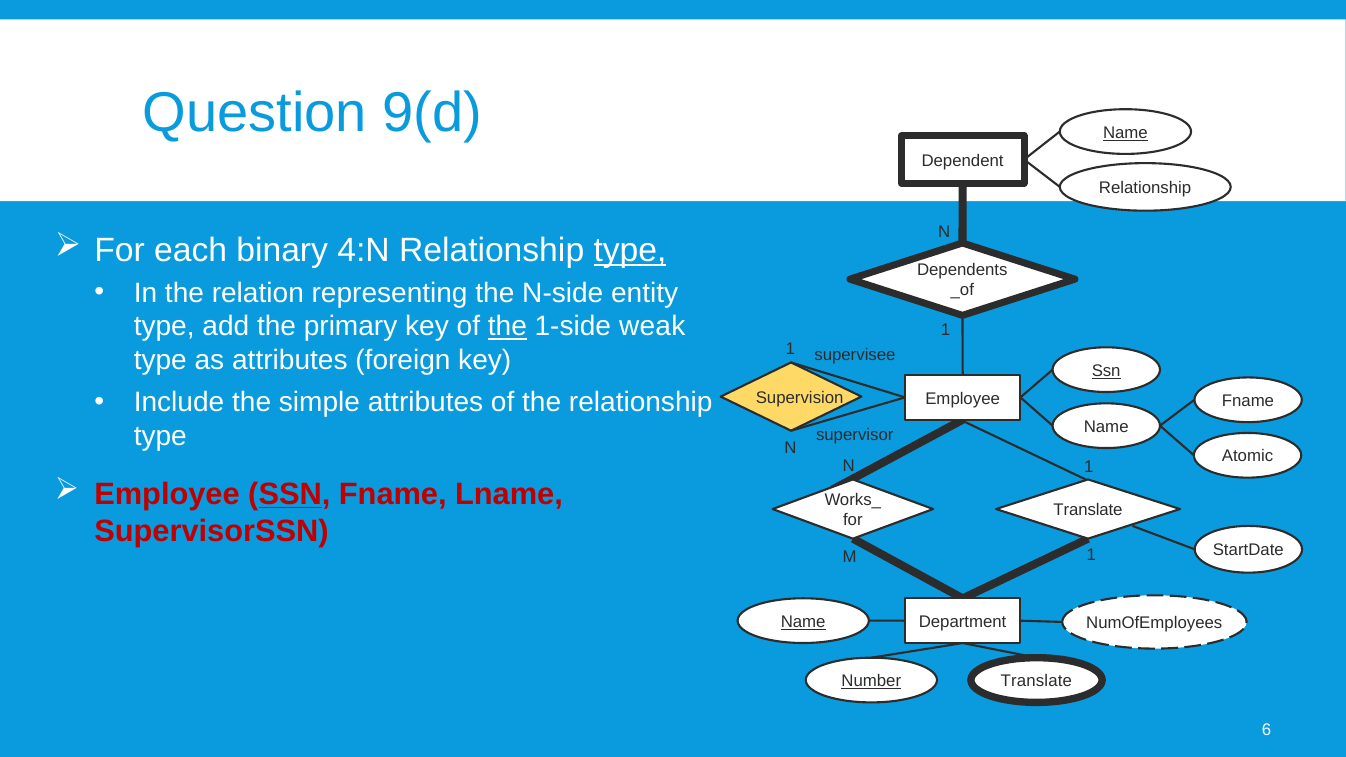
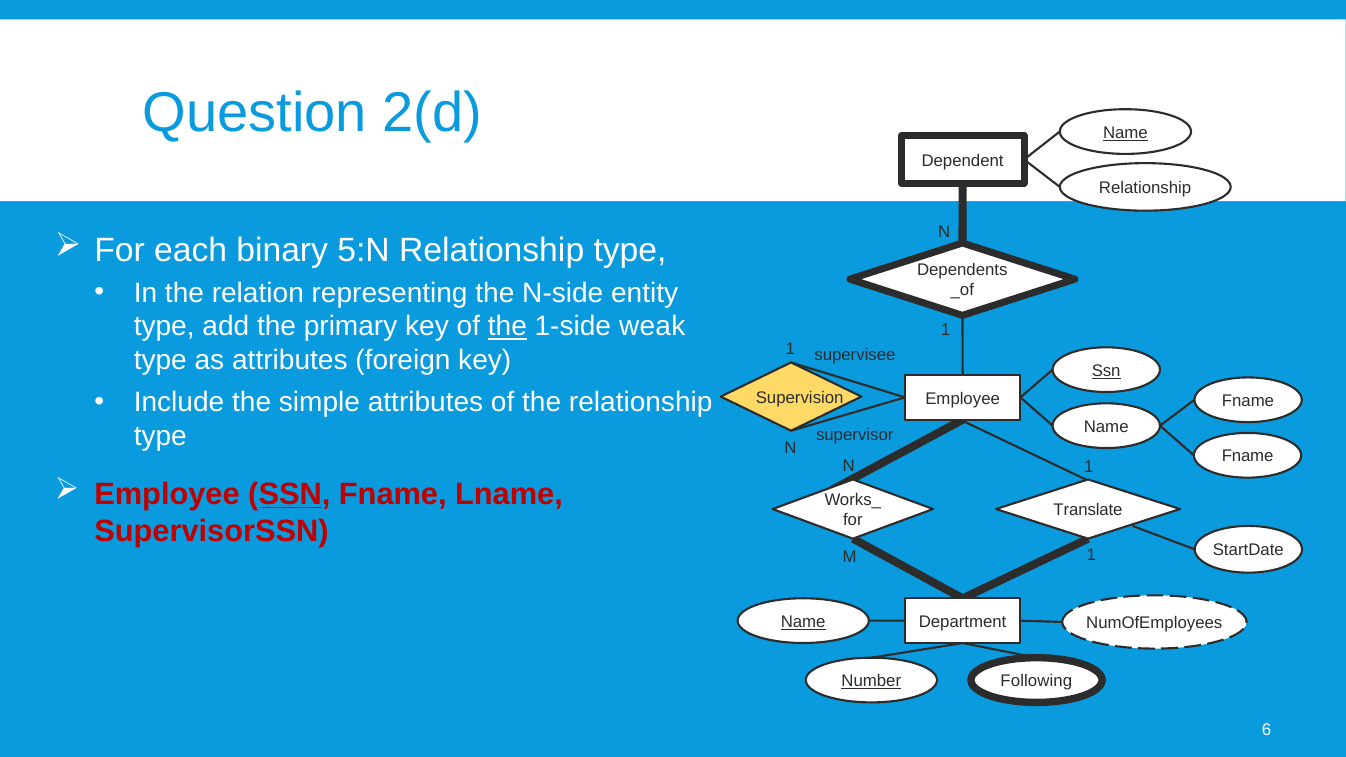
9(d: 9(d -> 2(d
4:N: 4:N -> 5:N
type at (630, 251) underline: present -> none
Atomic at (1248, 457): Atomic -> Fname
Number Translate: Translate -> Following
